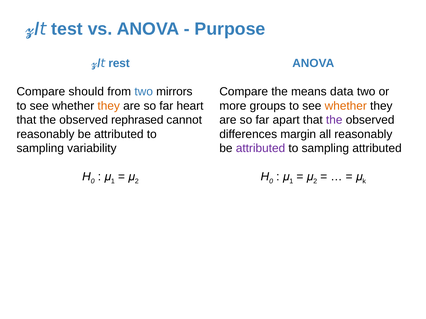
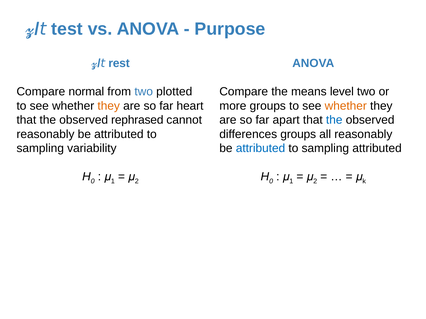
should: should -> normal
mirrors: mirrors -> plotted
data: data -> level
the at (334, 120) colour: purple -> blue
differences margin: margin -> groups
attributed at (261, 149) colour: purple -> blue
